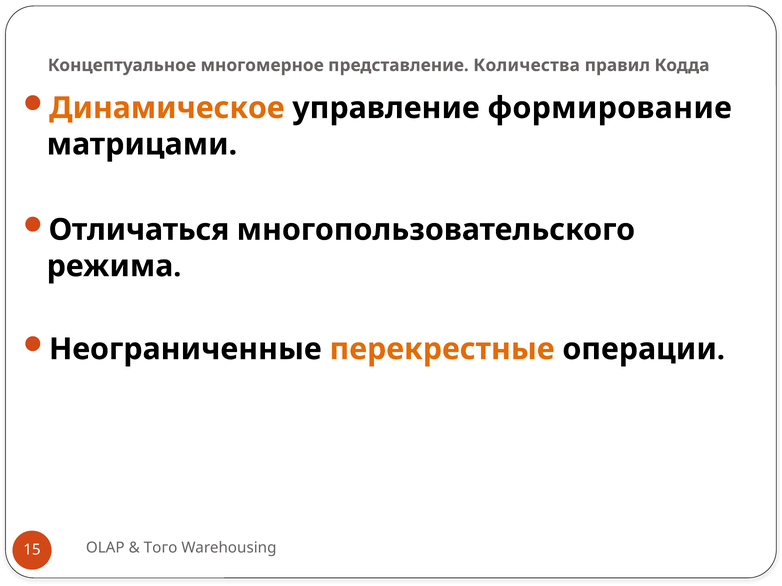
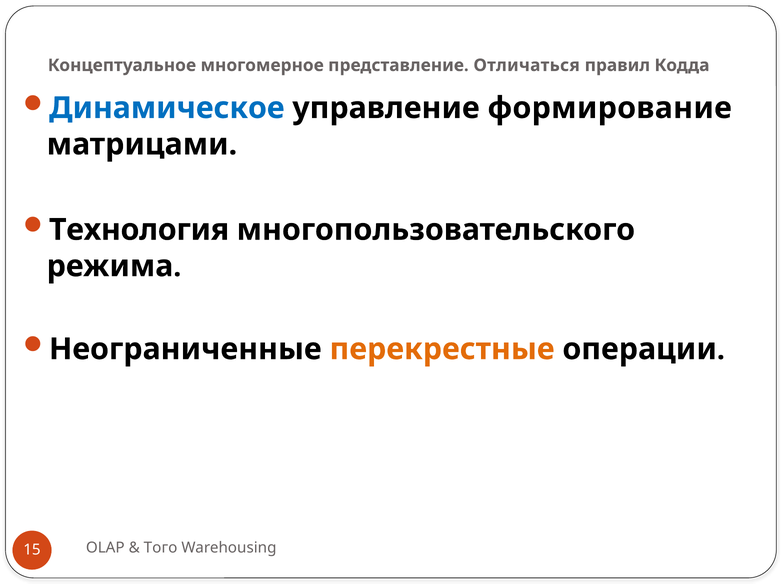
Количества: Количества -> Отличаться
Динамическое colour: orange -> blue
Отличаться: Отличаться -> Технология
